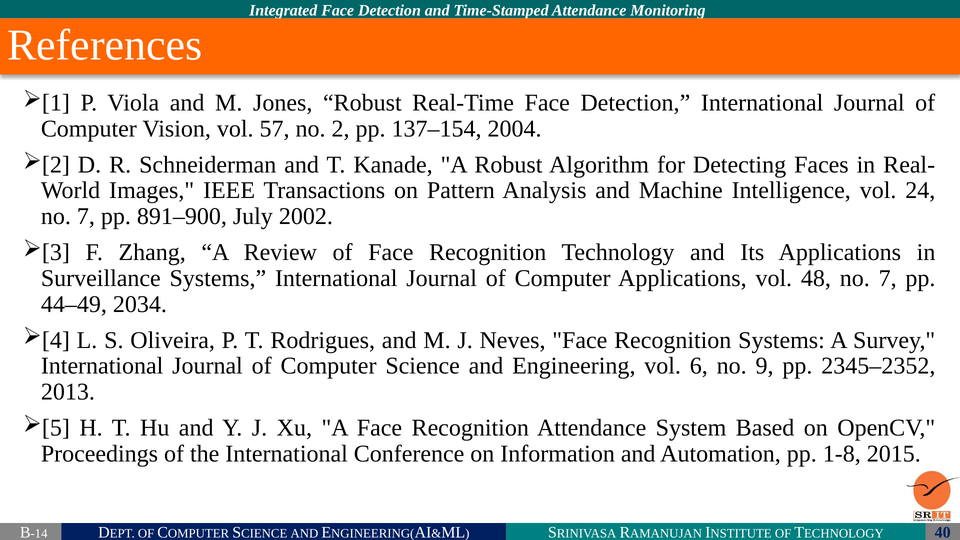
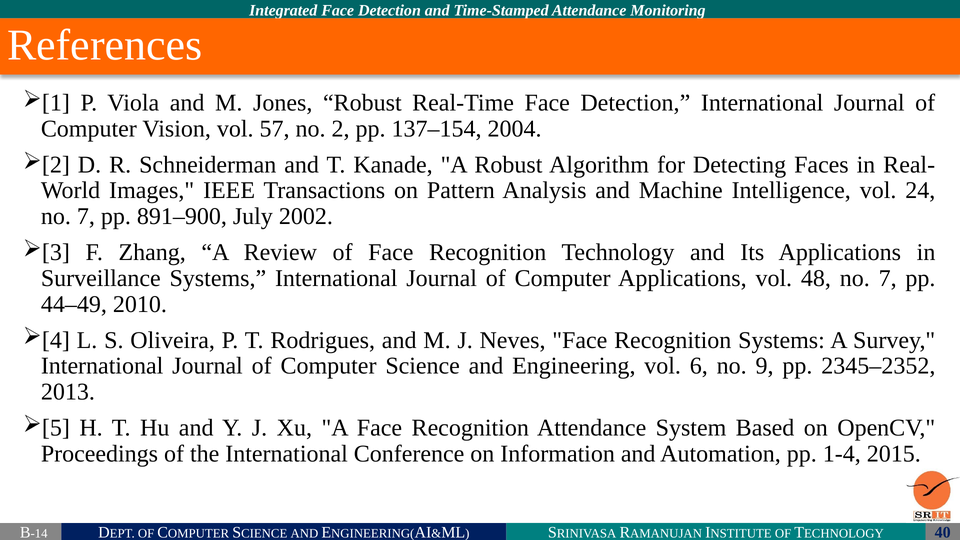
2034: 2034 -> 2010
1-8: 1-8 -> 1-4
